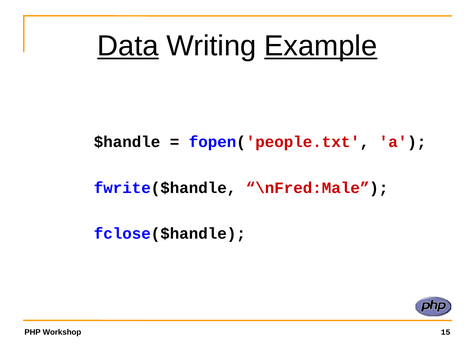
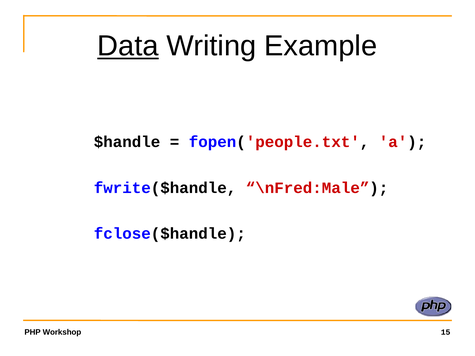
Example underline: present -> none
